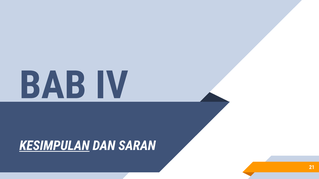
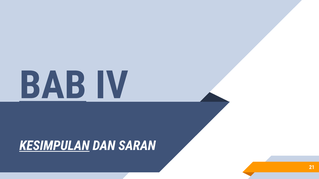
BAB underline: none -> present
